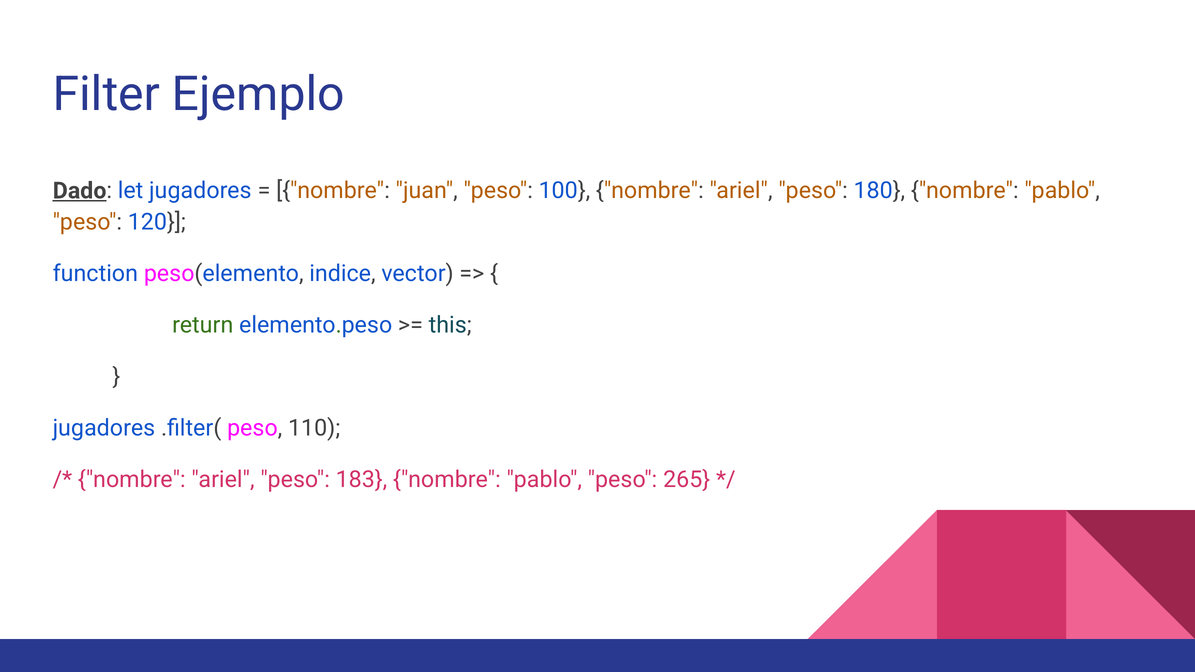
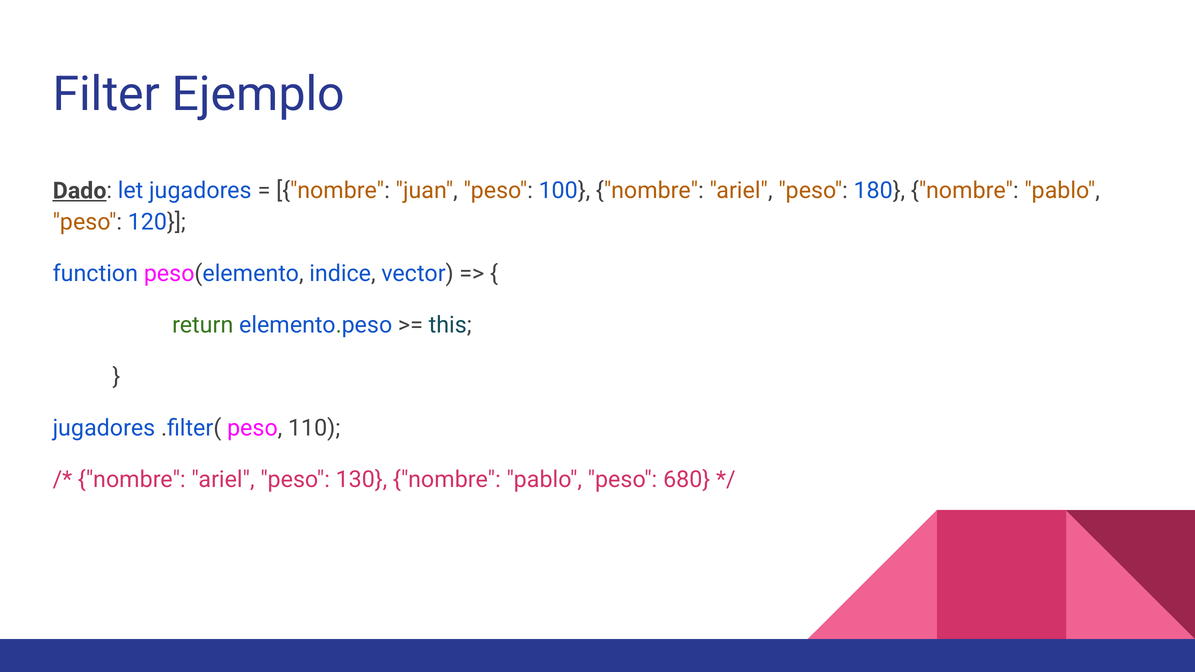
183: 183 -> 130
265: 265 -> 680
